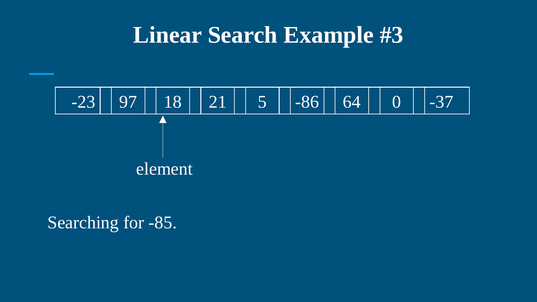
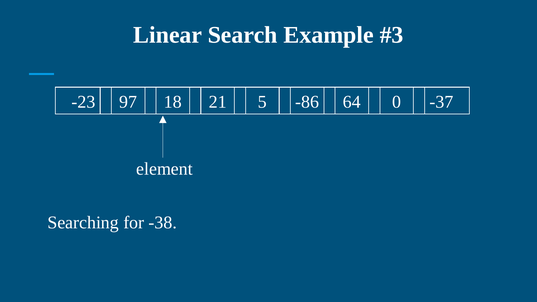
-85: -85 -> -38
